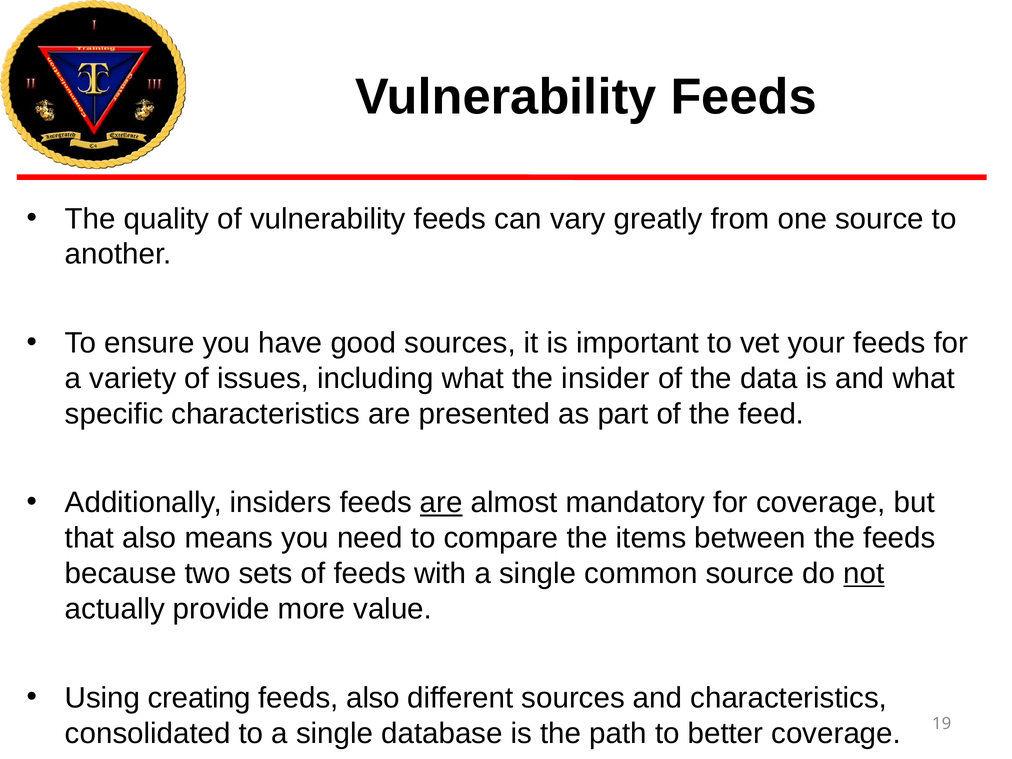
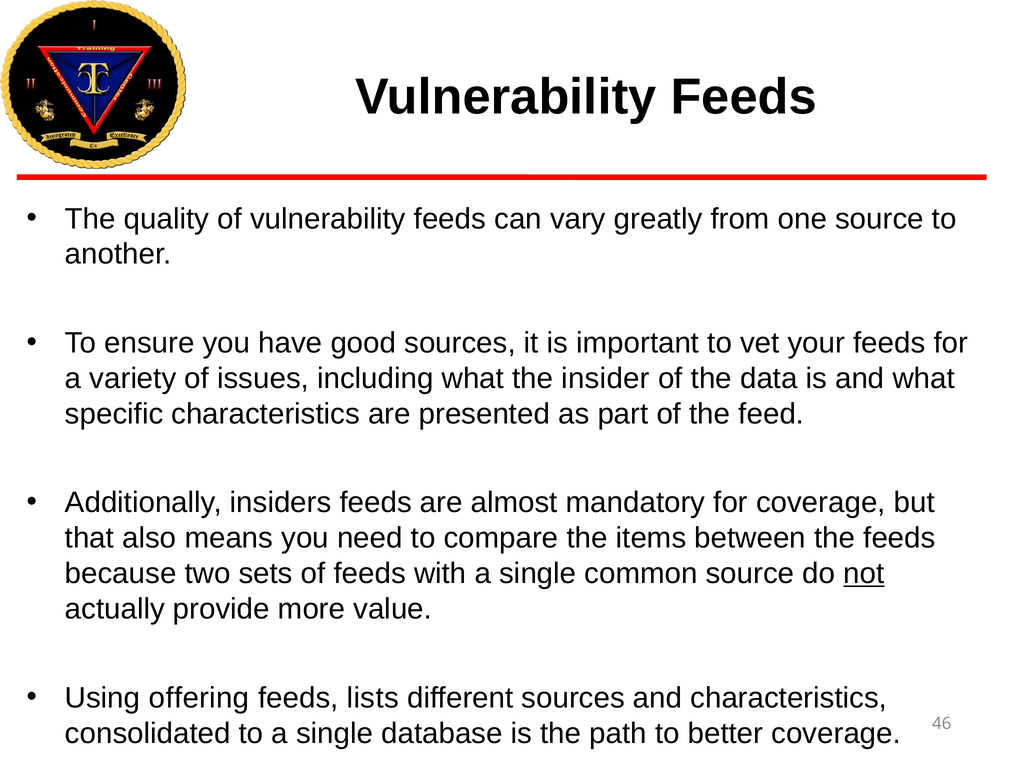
are at (441, 503) underline: present -> none
creating: creating -> offering
feeds also: also -> lists
19: 19 -> 46
